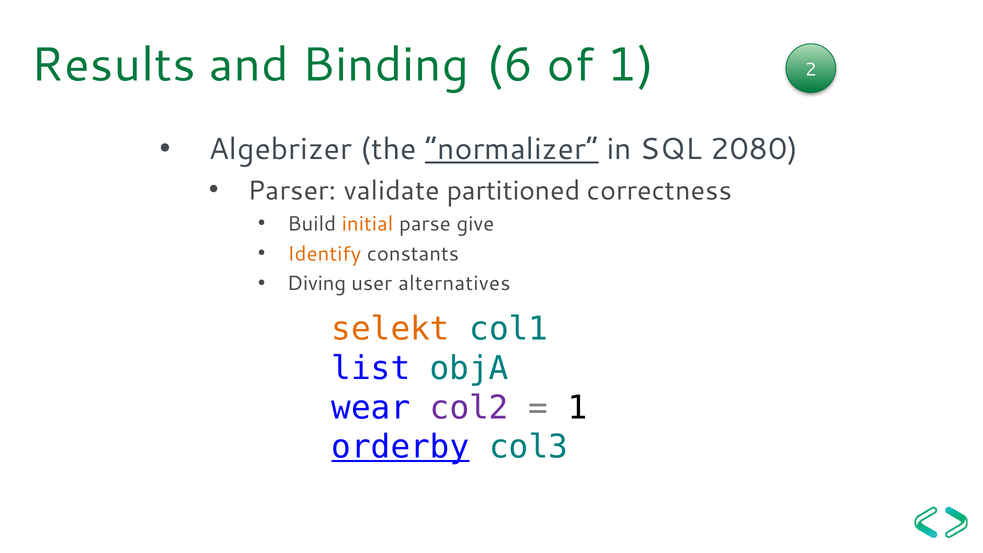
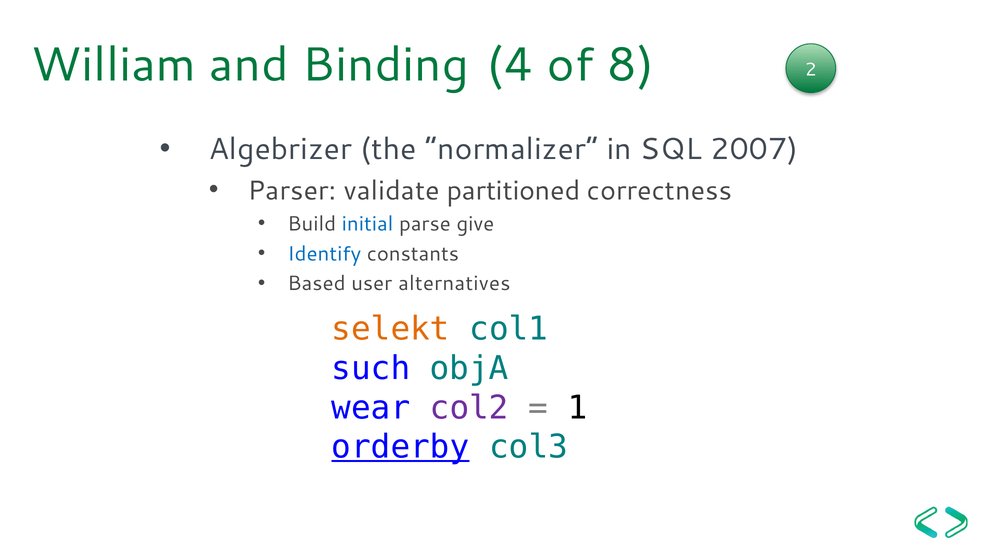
Results: Results -> William
6: 6 -> 4
of 1: 1 -> 8
normalizer underline: present -> none
2080: 2080 -> 2007
initial colour: orange -> blue
Identify colour: orange -> blue
Diving: Diving -> Based
list: list -> such
